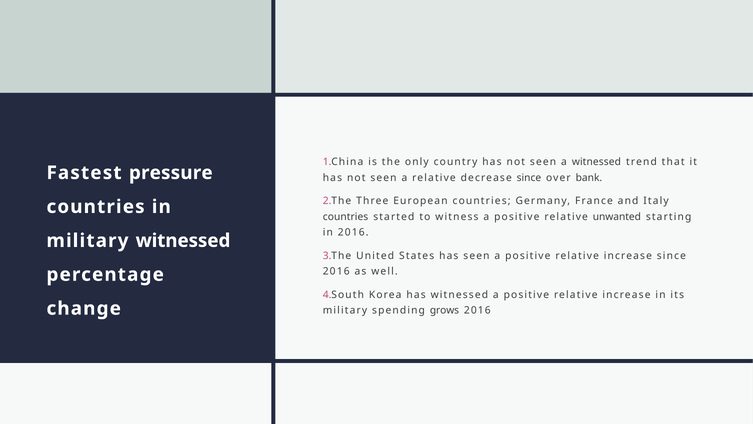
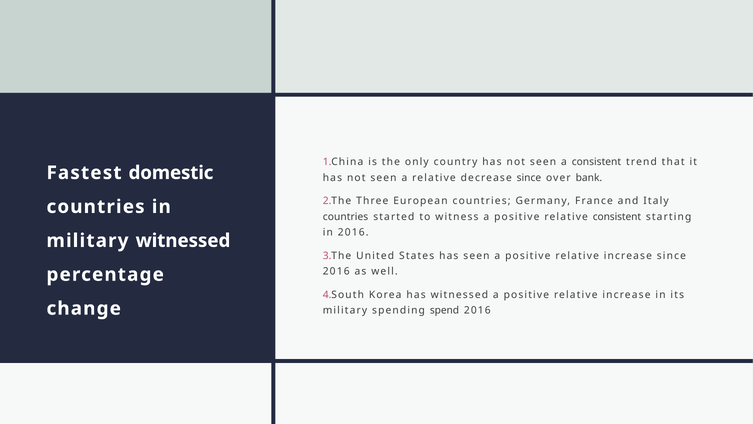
a witnessed: witnessed -> consistent
pressure: pressure -> domestic
relative unwanted: unwanted -> consistent
grows: grows -> spend
